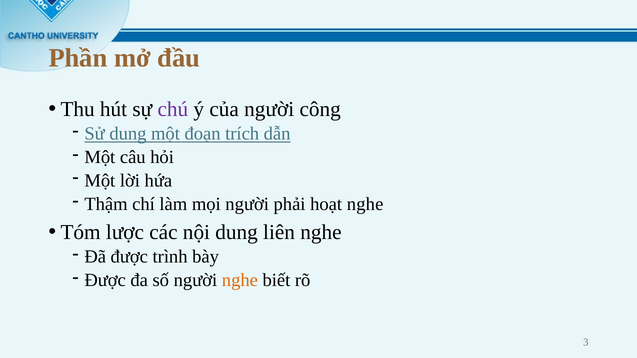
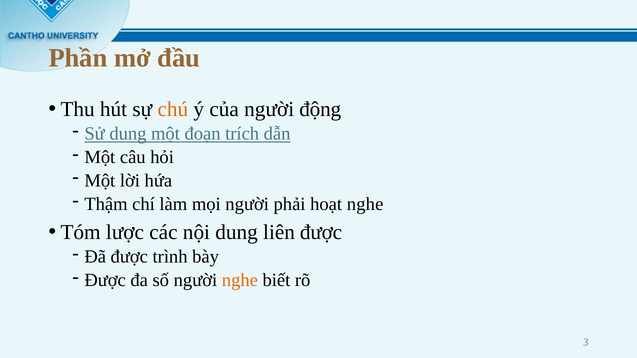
chú colour: purple -> orange
công: công -> động
liên nghe: nghe -> được
